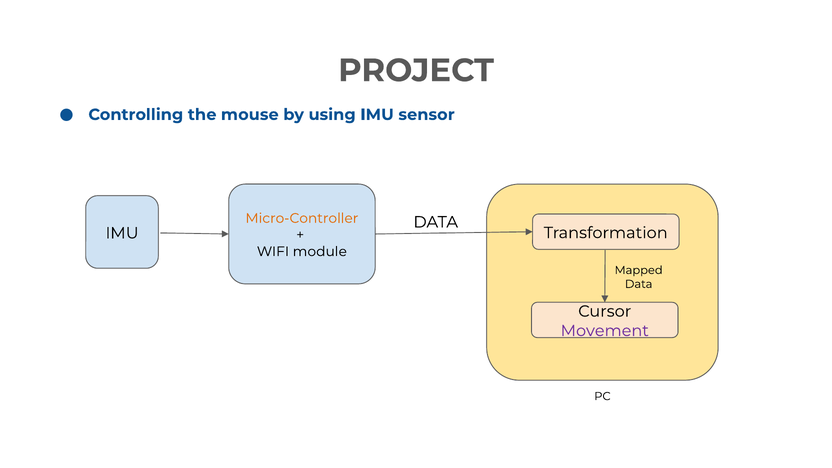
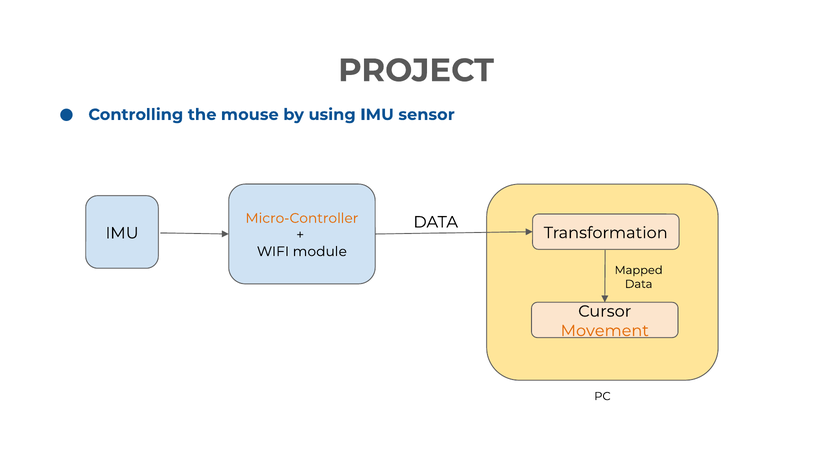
Movement colour: purple -> orange
